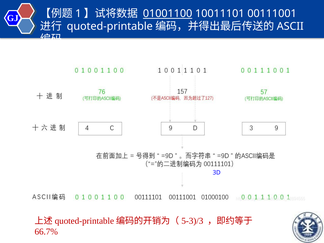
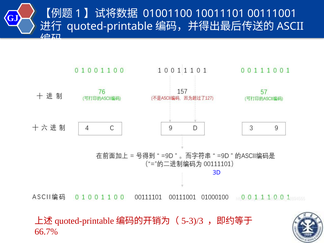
01001100 underline: present -> none
